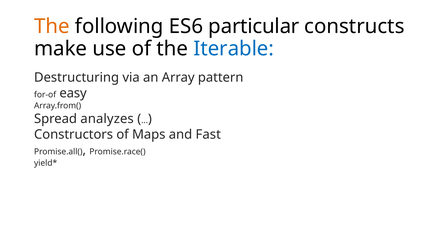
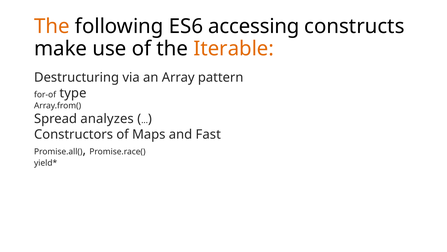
particular: particular -> accessing
Iterable colour: blue -> orange
easy: easy -> type
